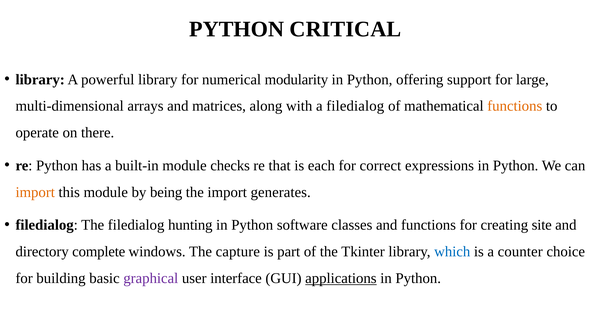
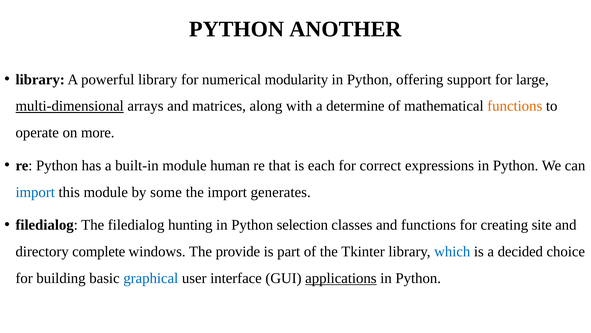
CRITICAL: CRITICAL -> ANOTHER
multi-dimensional underline: none -> present
a filedialog: filedialog -> determine
there: there -> more
checks: checks -> human
import at (35, 192) colour: orange -> blue
being: being -> some
software: software -> selection
capture: capture -> provide
counter: counter -> decided
graphical colour: purple -> blue
